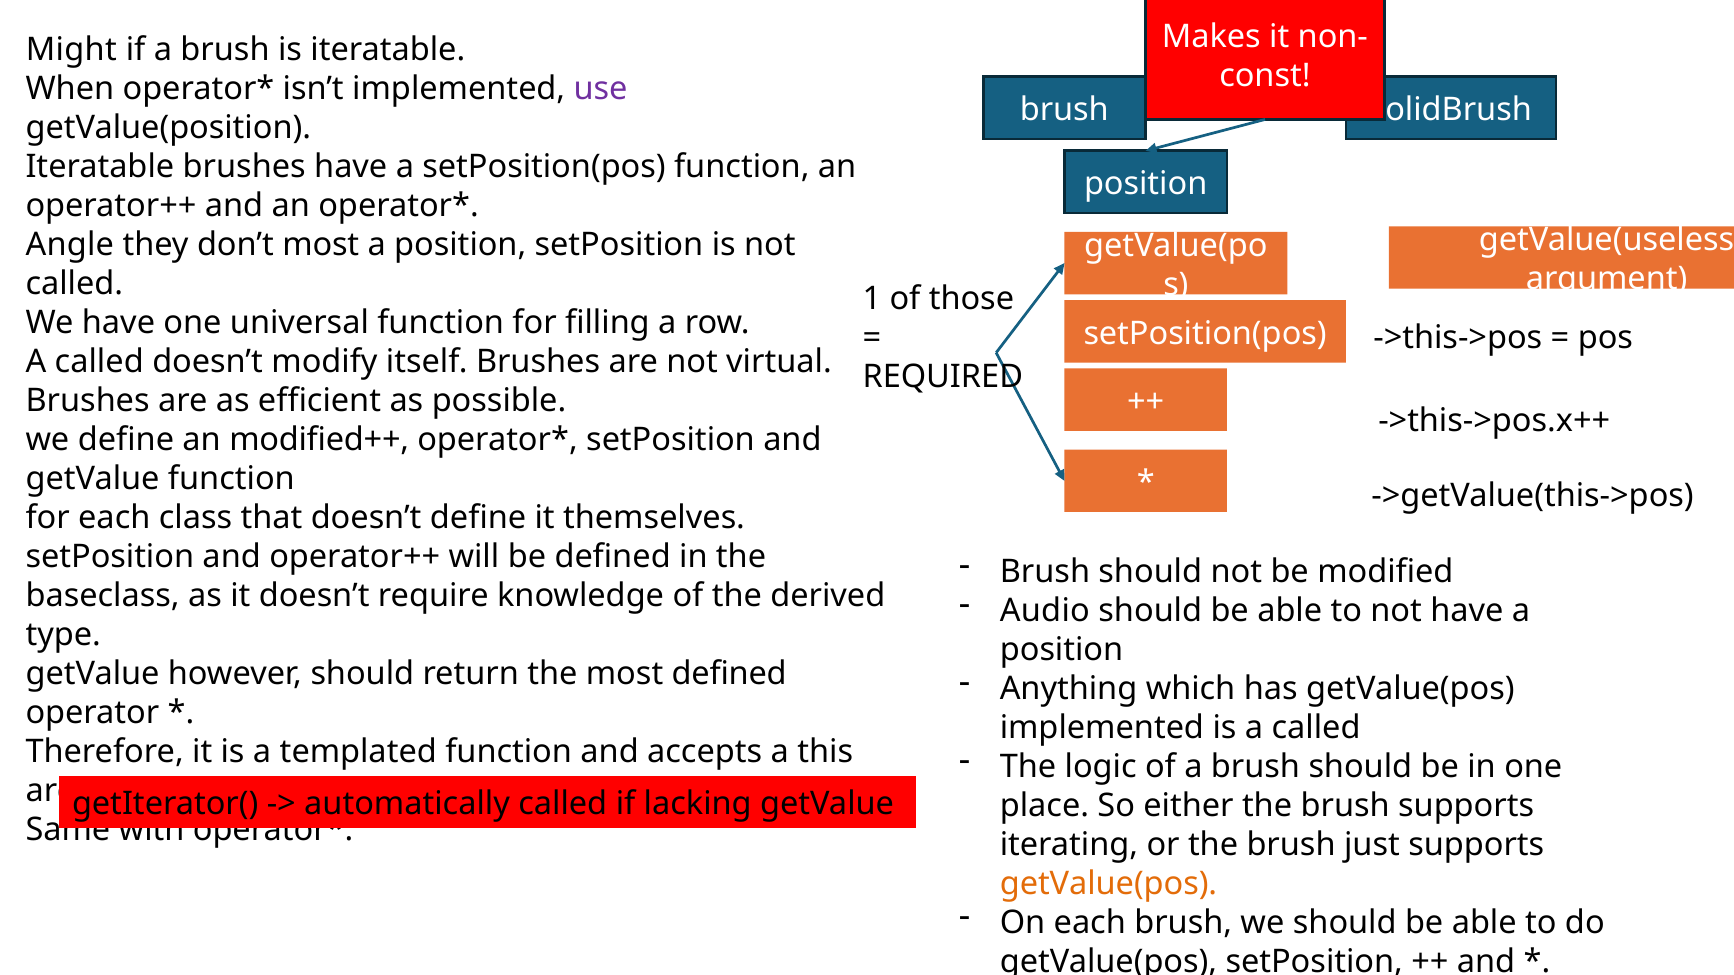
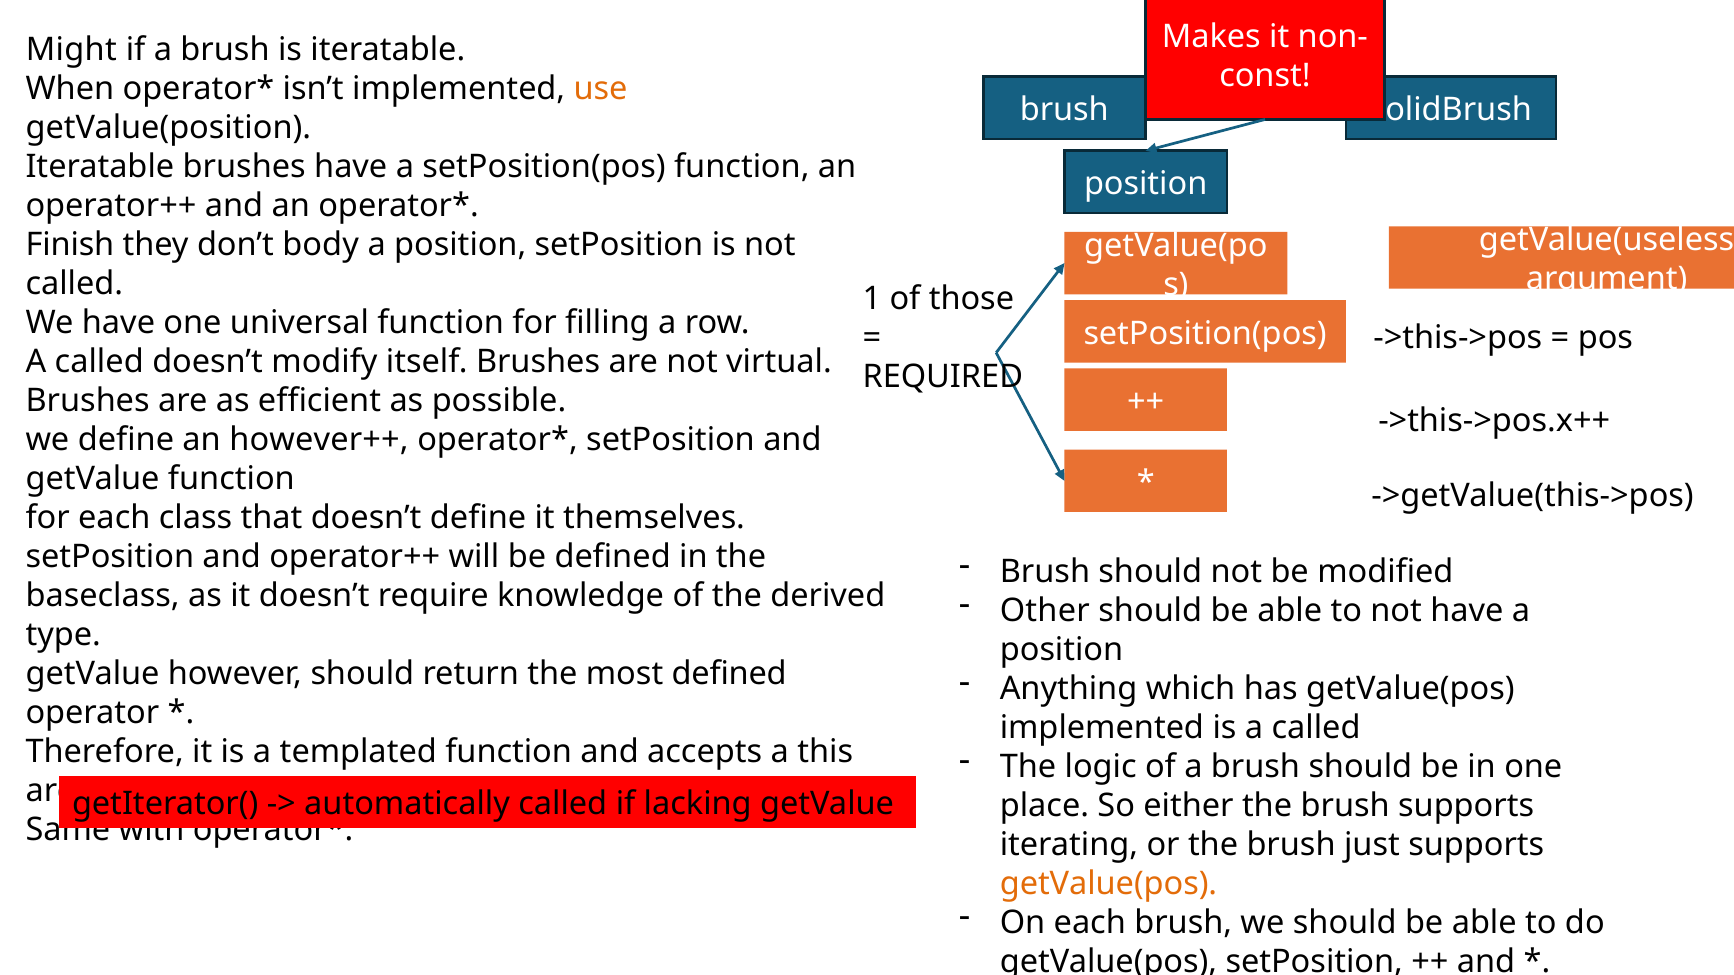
use colour: purple -> orange
Angle: Angle -> Finish
don’t most: most -> body
modified++: modified++ -> however++
Audio: Audio -> Other
